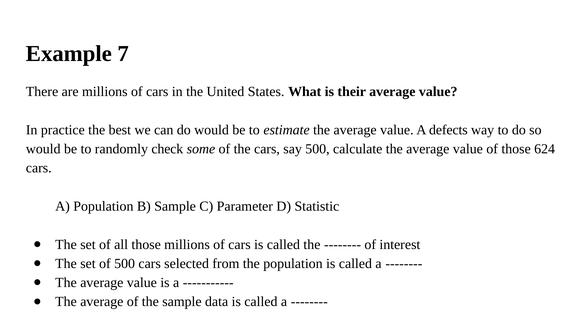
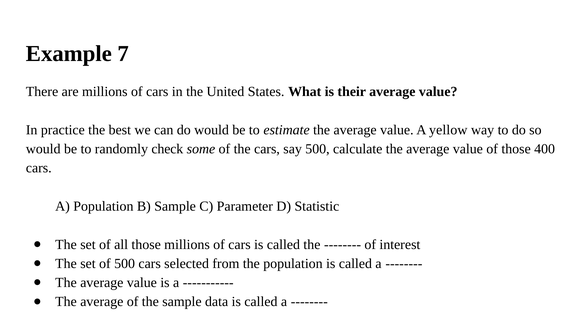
defects: defects -> yellow
624: 624 -> 400
